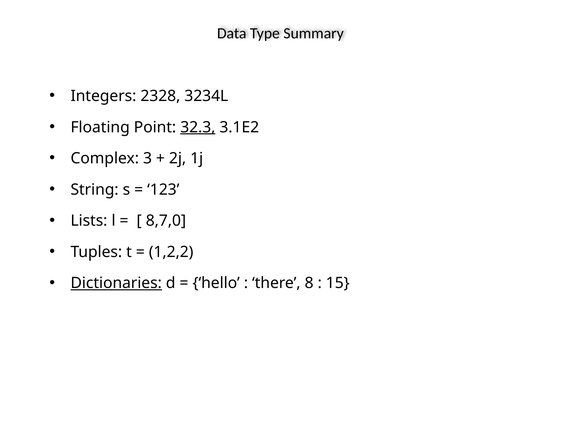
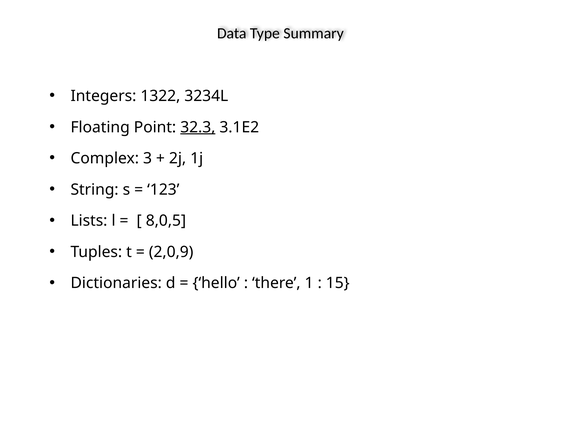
2328: 2328 -> 1322
8,7,0: 8,7,0 -> 8,0,5
1,2,2: 1,2,2 -> 2,0,9
Dictionaries underline: present -> none
8: 8 -> 1
